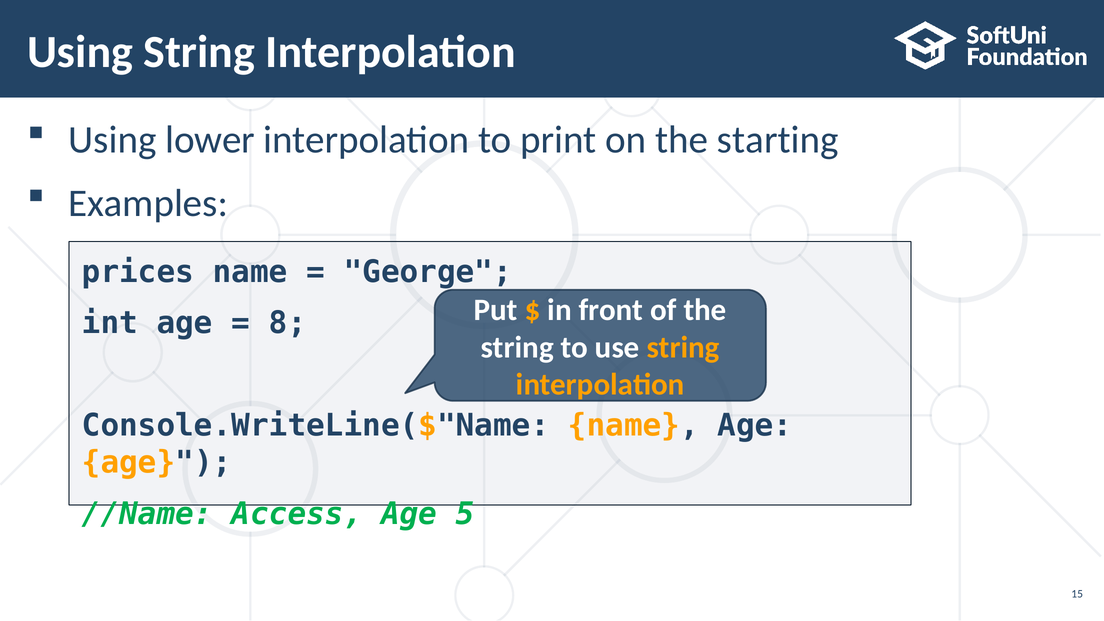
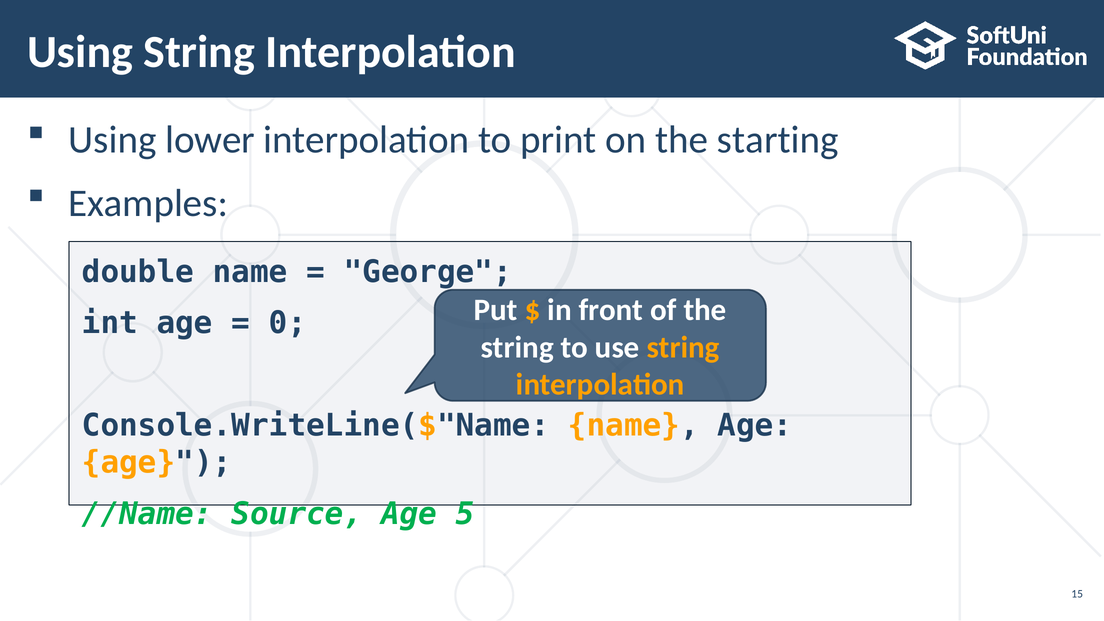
prices: prices -> double
8: 8 -> 0
Access: Access -> Source
